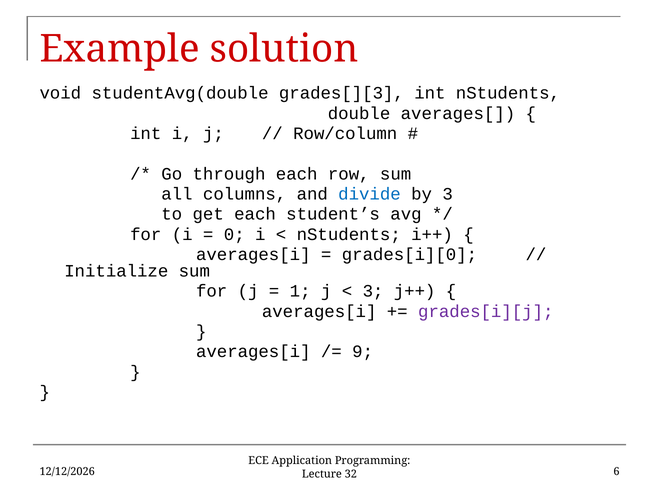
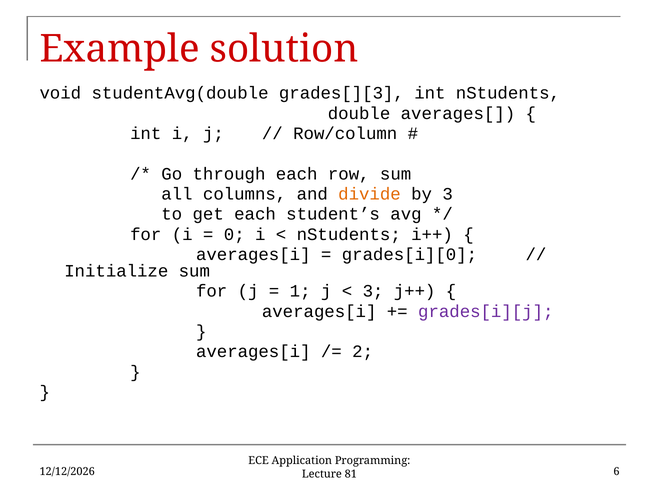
divide colour: blue -> orange
9: 9 -> 2
32: 32 -> 81
